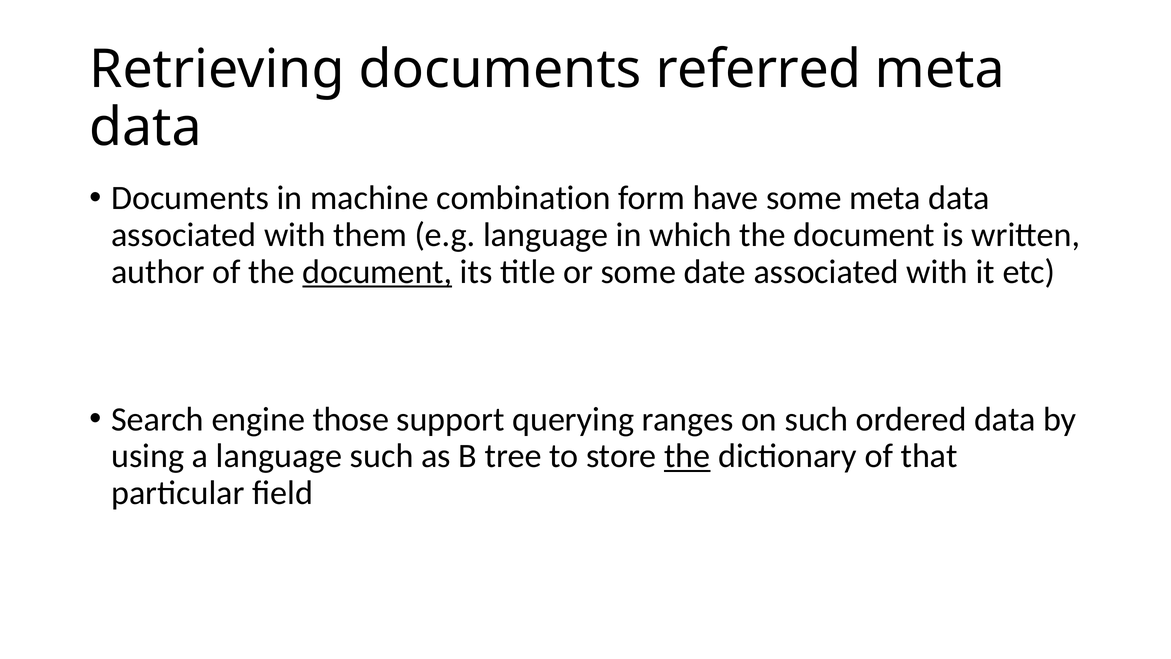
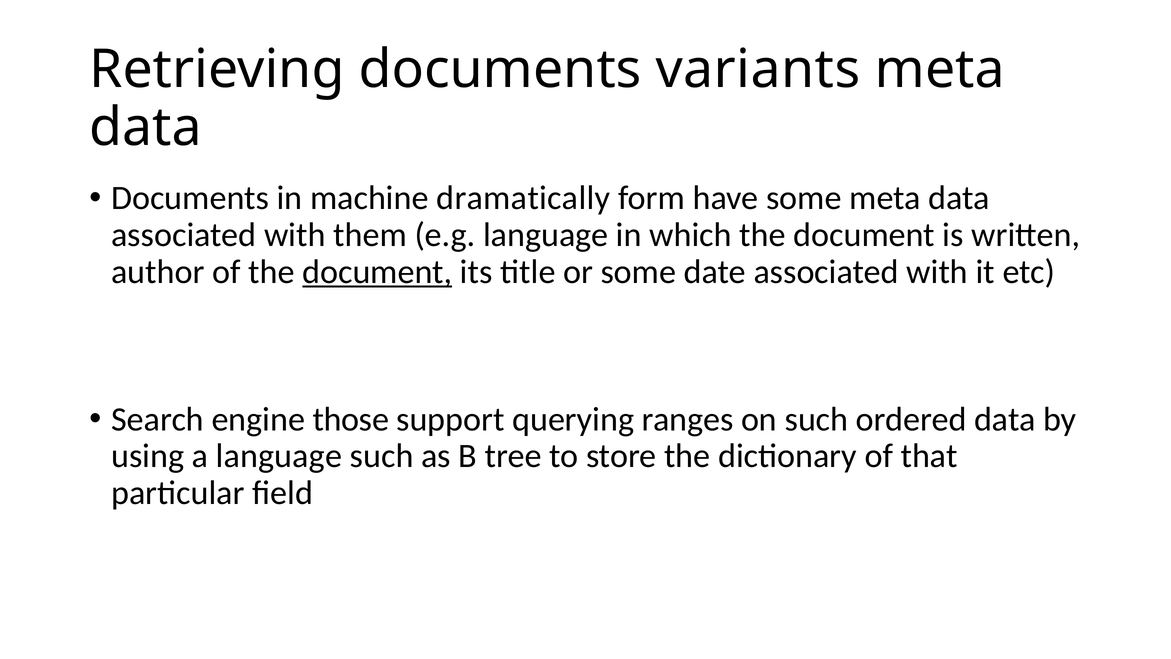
referred: referred -> variants
combination: combination -> dramatically
the at (687, 456) underline: present -> none
